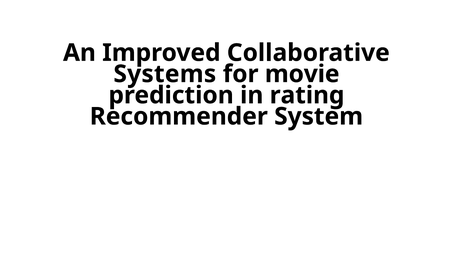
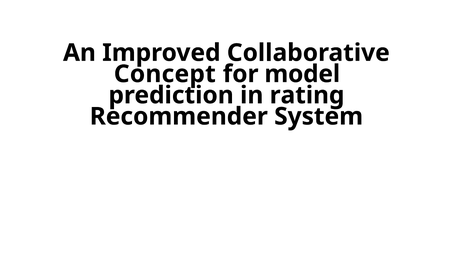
Systems: Systems -> Concept
movie: movie -> model
